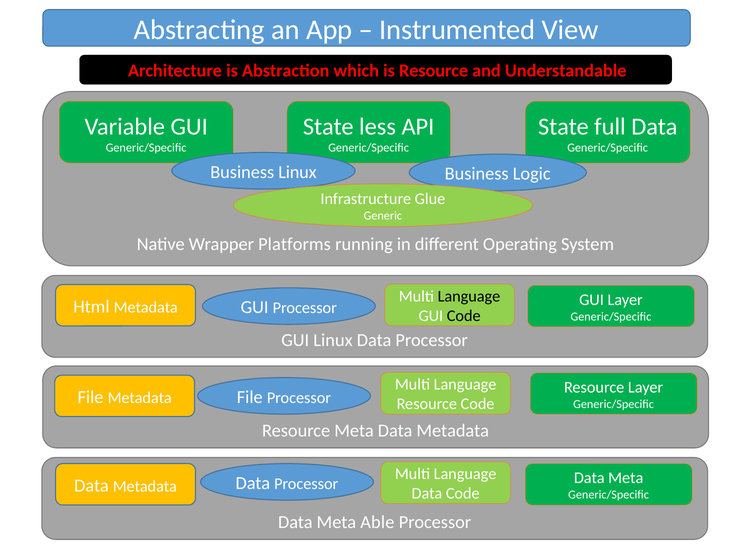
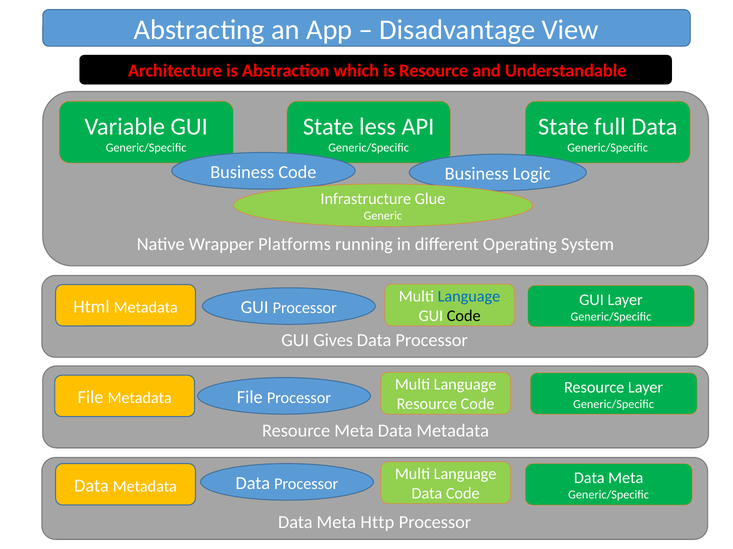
Instrumented: Instrumented -> Disadvantage
Business Linux: Linux -> Code
Language at (469, 297) colour: black -> blue
GUI Linux: Linux -> Gives
Able: Able -> Http
